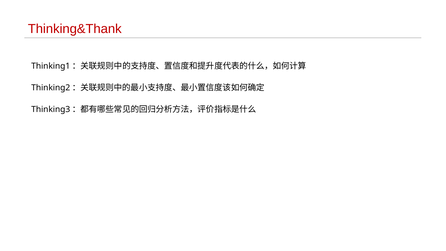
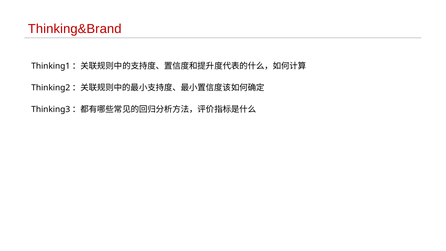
Thinking&Thank: Thinking&Thank -> Thinking&Brand
